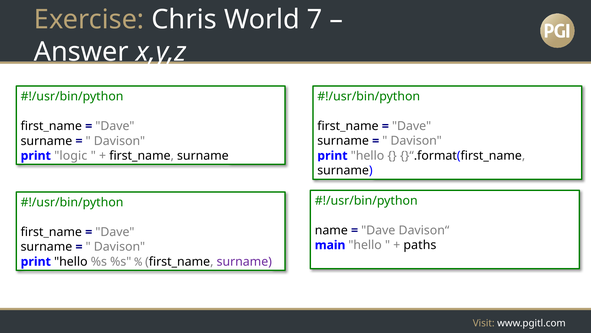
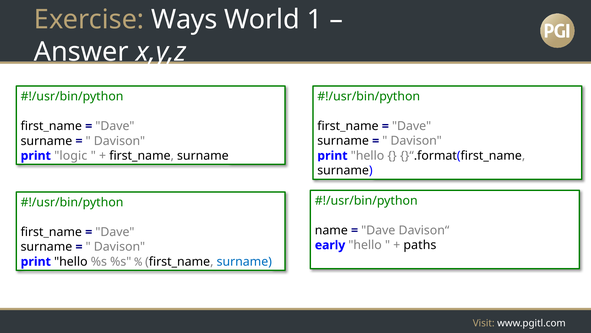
Chris: Chris -> Ways
7: 7 -> 1
main: main -> early
surname at (244, 261) colour: purple -> blue
